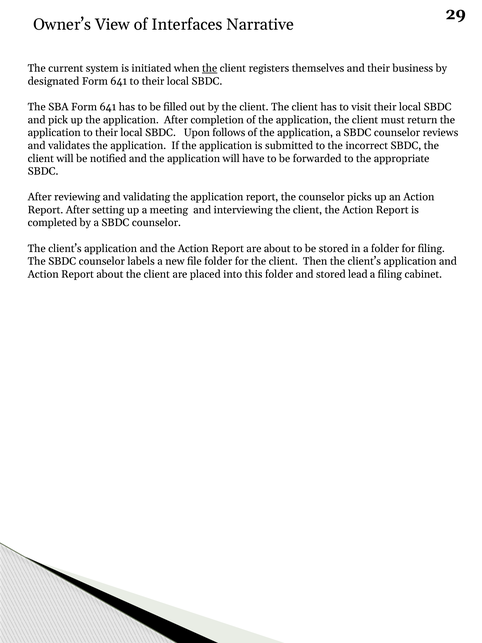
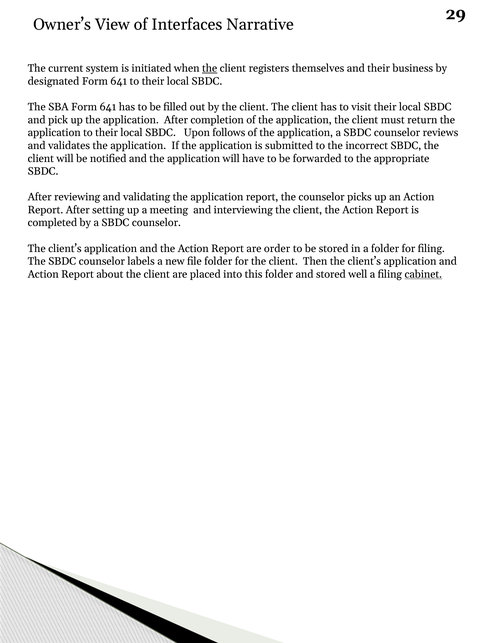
are about: about -> order
lead: lead -> well
cabinet underline: none -> present
